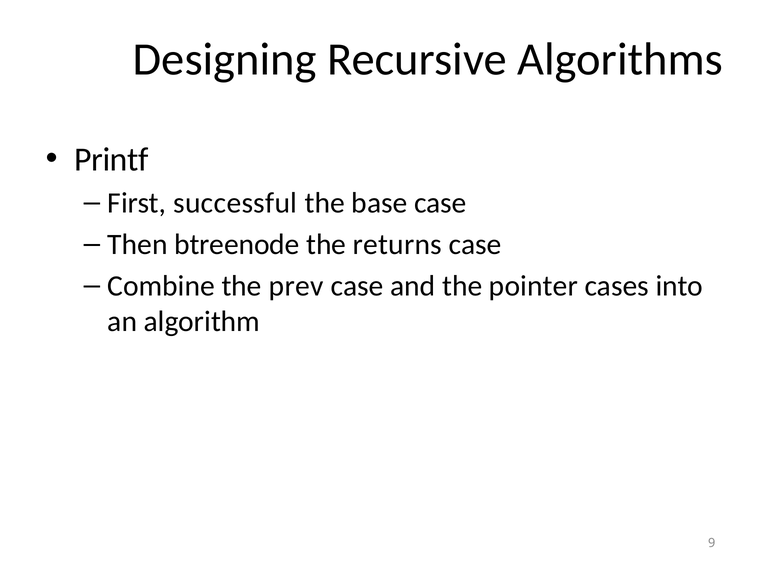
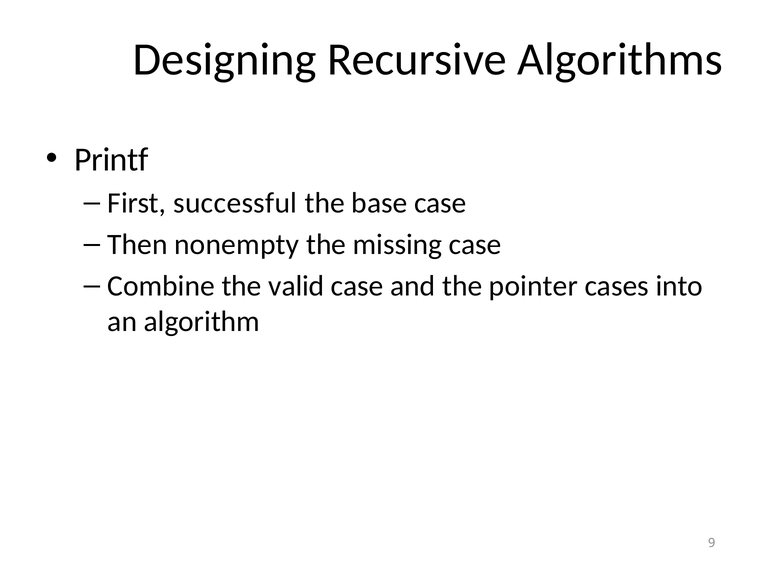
btreenode: btreenode -> nonempty
returns: returns -> missing
prev: prev -> valid
